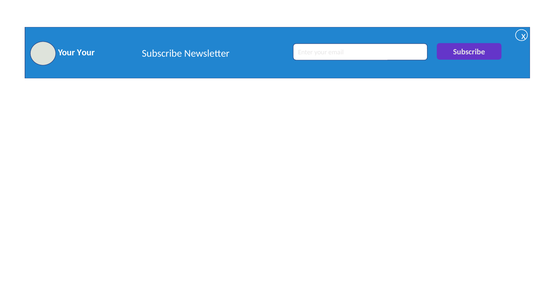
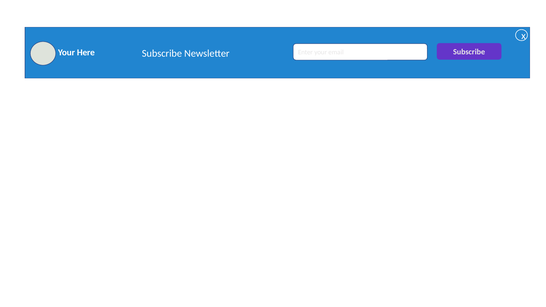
Your Your: Your -> Here
